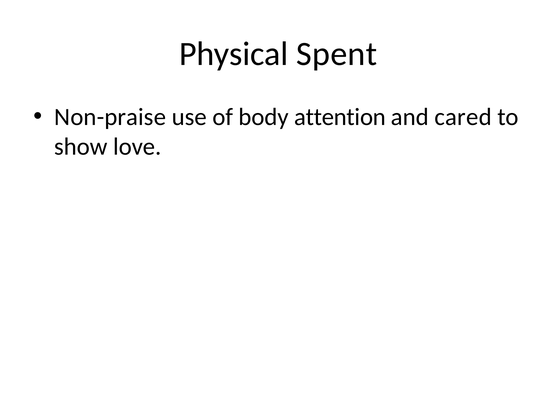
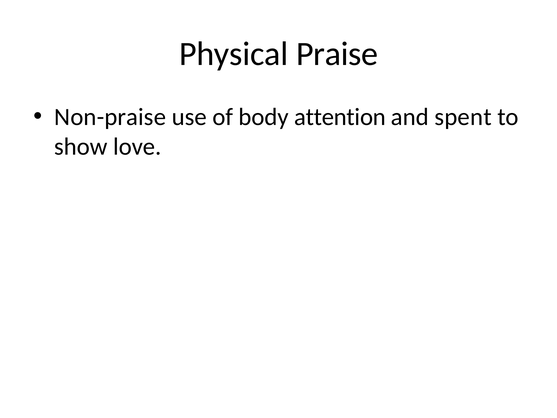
Spent: Spent -> Praise
cared: cared -> spent
